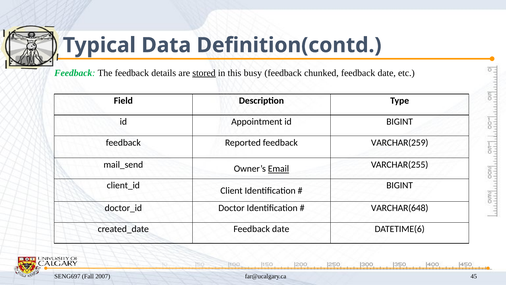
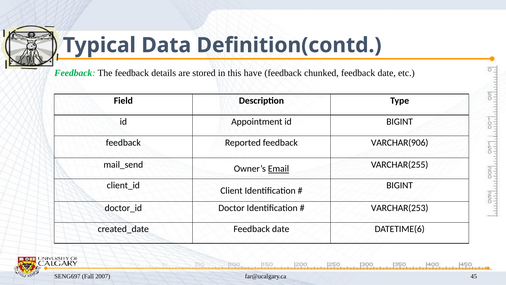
stored underline: present -> none
busy: busy -> have
VARCHAR(259: VARCHAR(259 -> VARCHAR(906
VARCHAR(648: VARCHAR(648 -> VARCHAR(253
